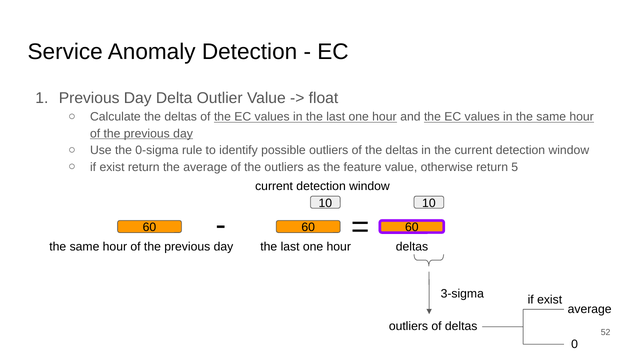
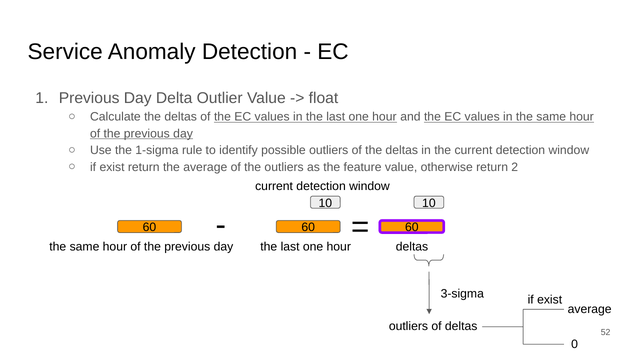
0-sigma: 0-sigma -> 1-sigma
5: 5 -> 2
